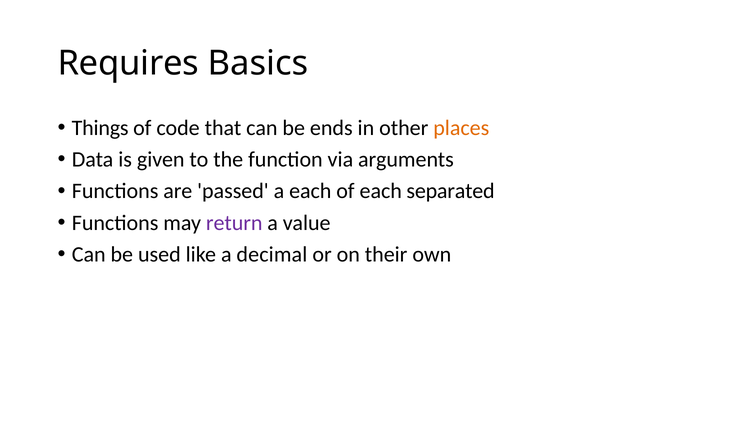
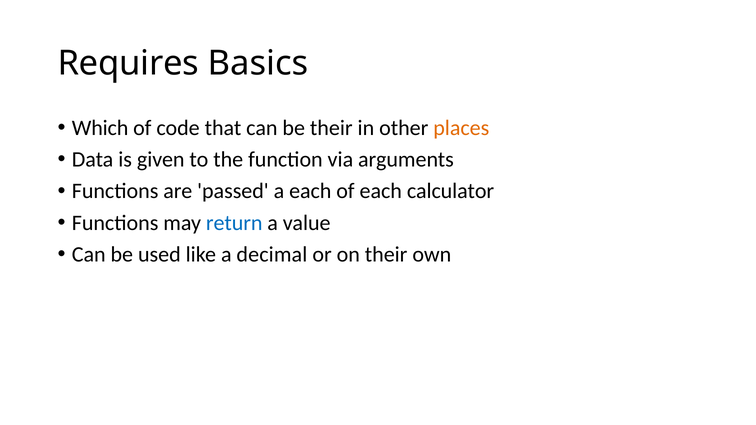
Things: Things -> Which
be ends: ends -> their
separated: separated -> calculator
return colour: purple -> blue
